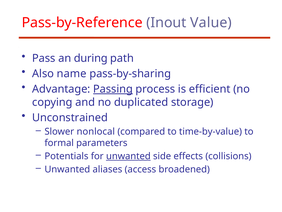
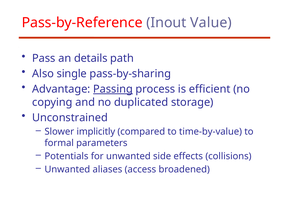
during: during -> details
name: name -> single
nonlocal: nonlocal -> implicitly
unwanted at (128, 156) underline: present -> none
